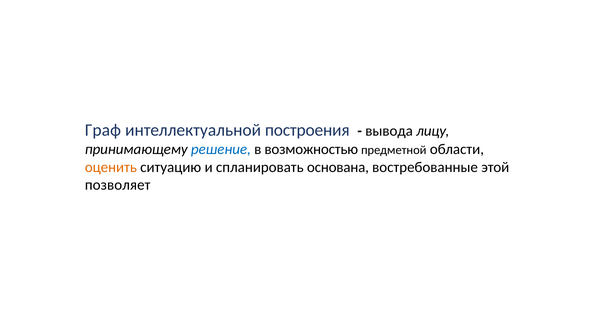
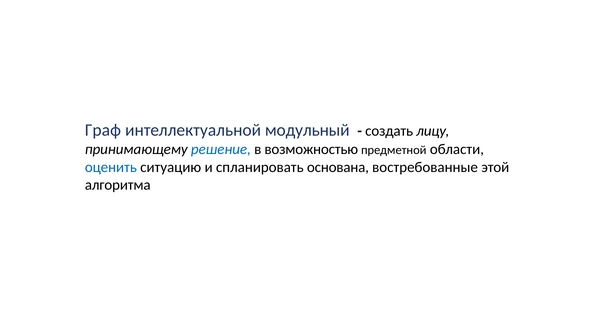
построения: построения -> модульный
вывода: вывода -> создать
оценить colour: orange -> blue
позволяет: позволяет -> алгоритма
